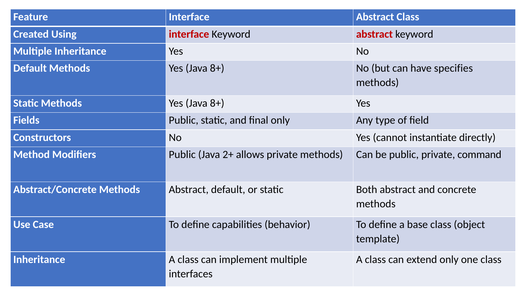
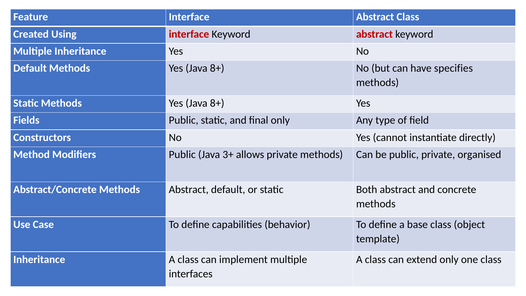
2+: 2+ -> 3+
command: command -> organised
